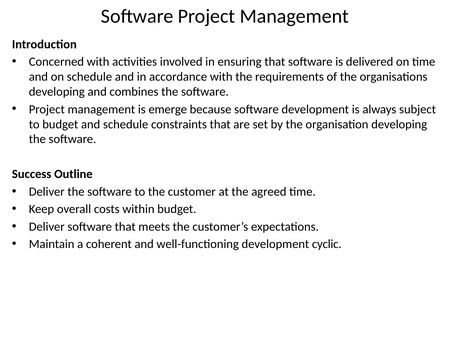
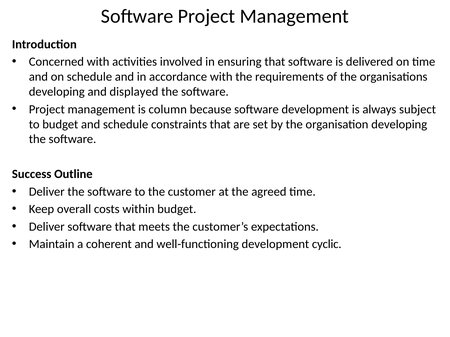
combines: combines -> displayed
emerge: emerge -> column
